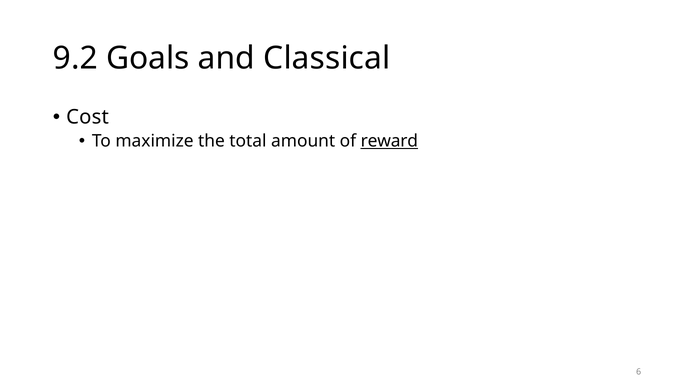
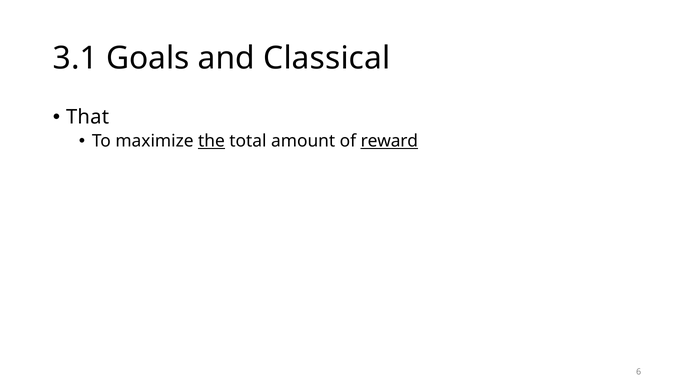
9.2: 9.2 -> 3.1
Cost: Cost -> That
the underline: none -> present
